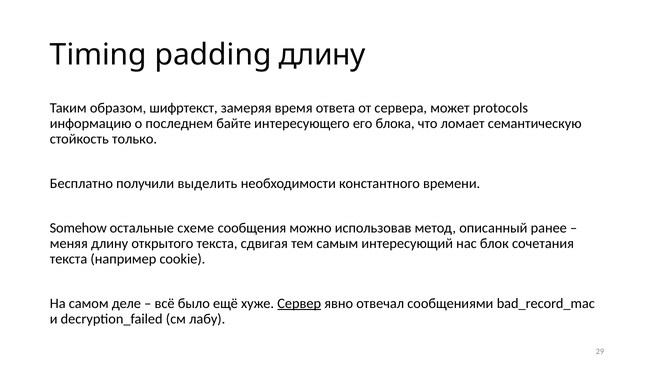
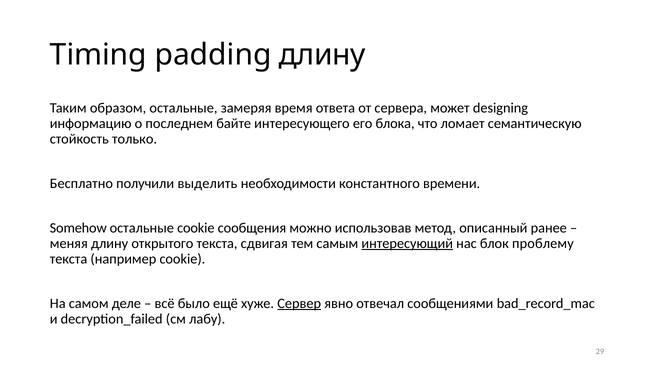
образом шифртекст: шифртекст -> остальные
protocols: protocols -> designing
остальные схеме: схеме -> cookie
интересующий underline: none -> present
сочетания: сочетания -> проблему
